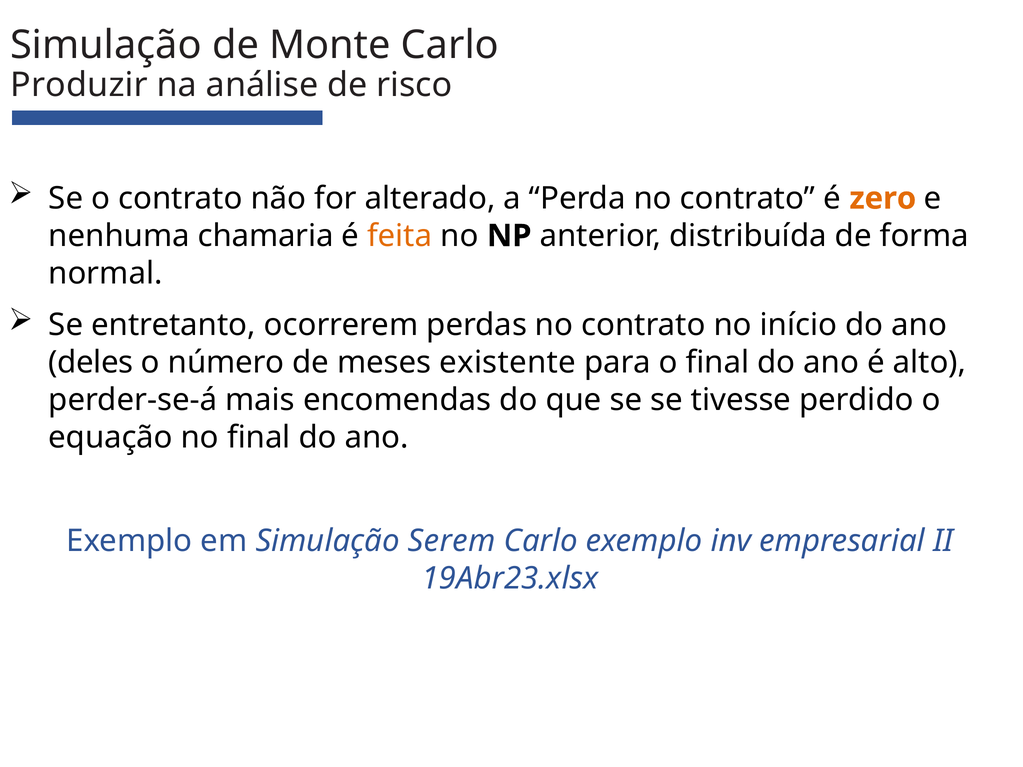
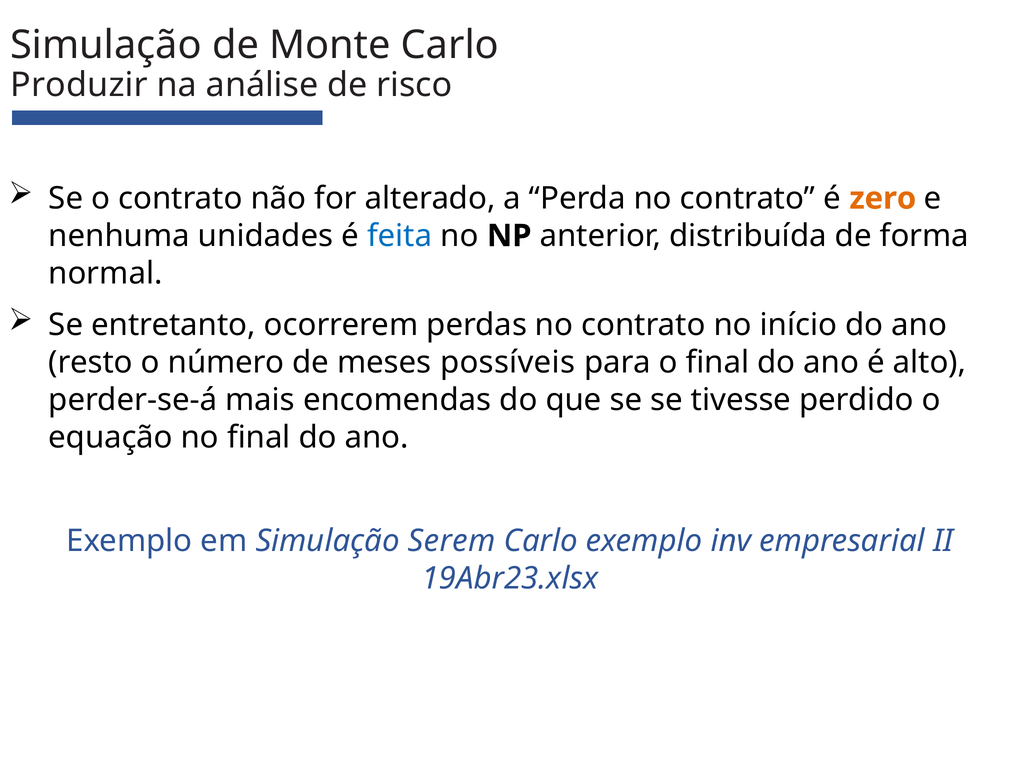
chamaria: chamaria -> unidades
feita colour: orange -> blue
deles: deles -> resto
existente: existente -> possíveis
